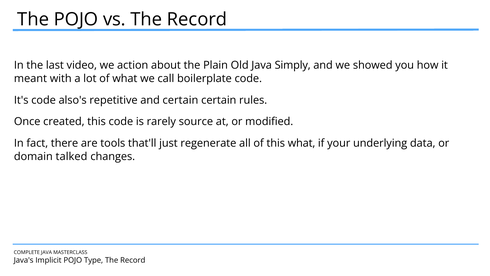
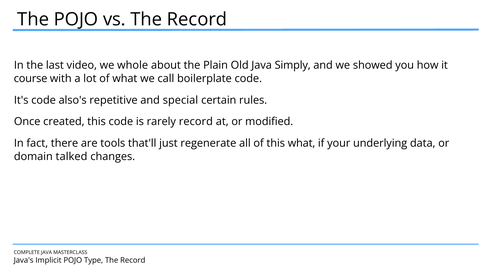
action: action -> whole
meant: meant -> course
and certain: certain -> special
rarely source: source -> record
